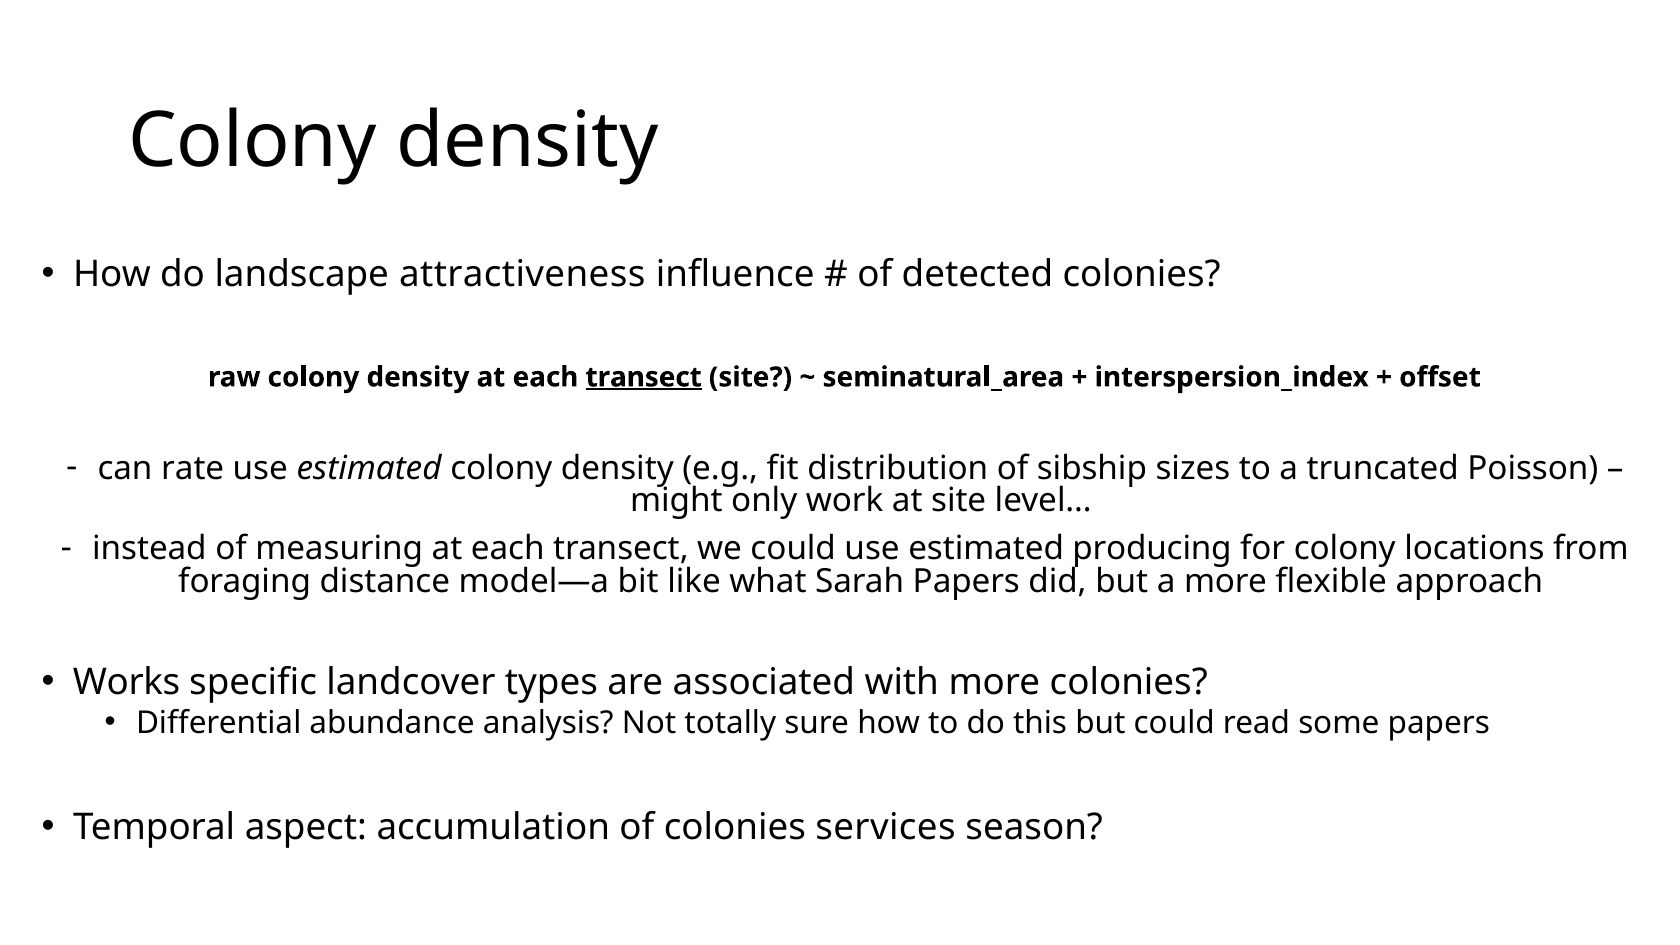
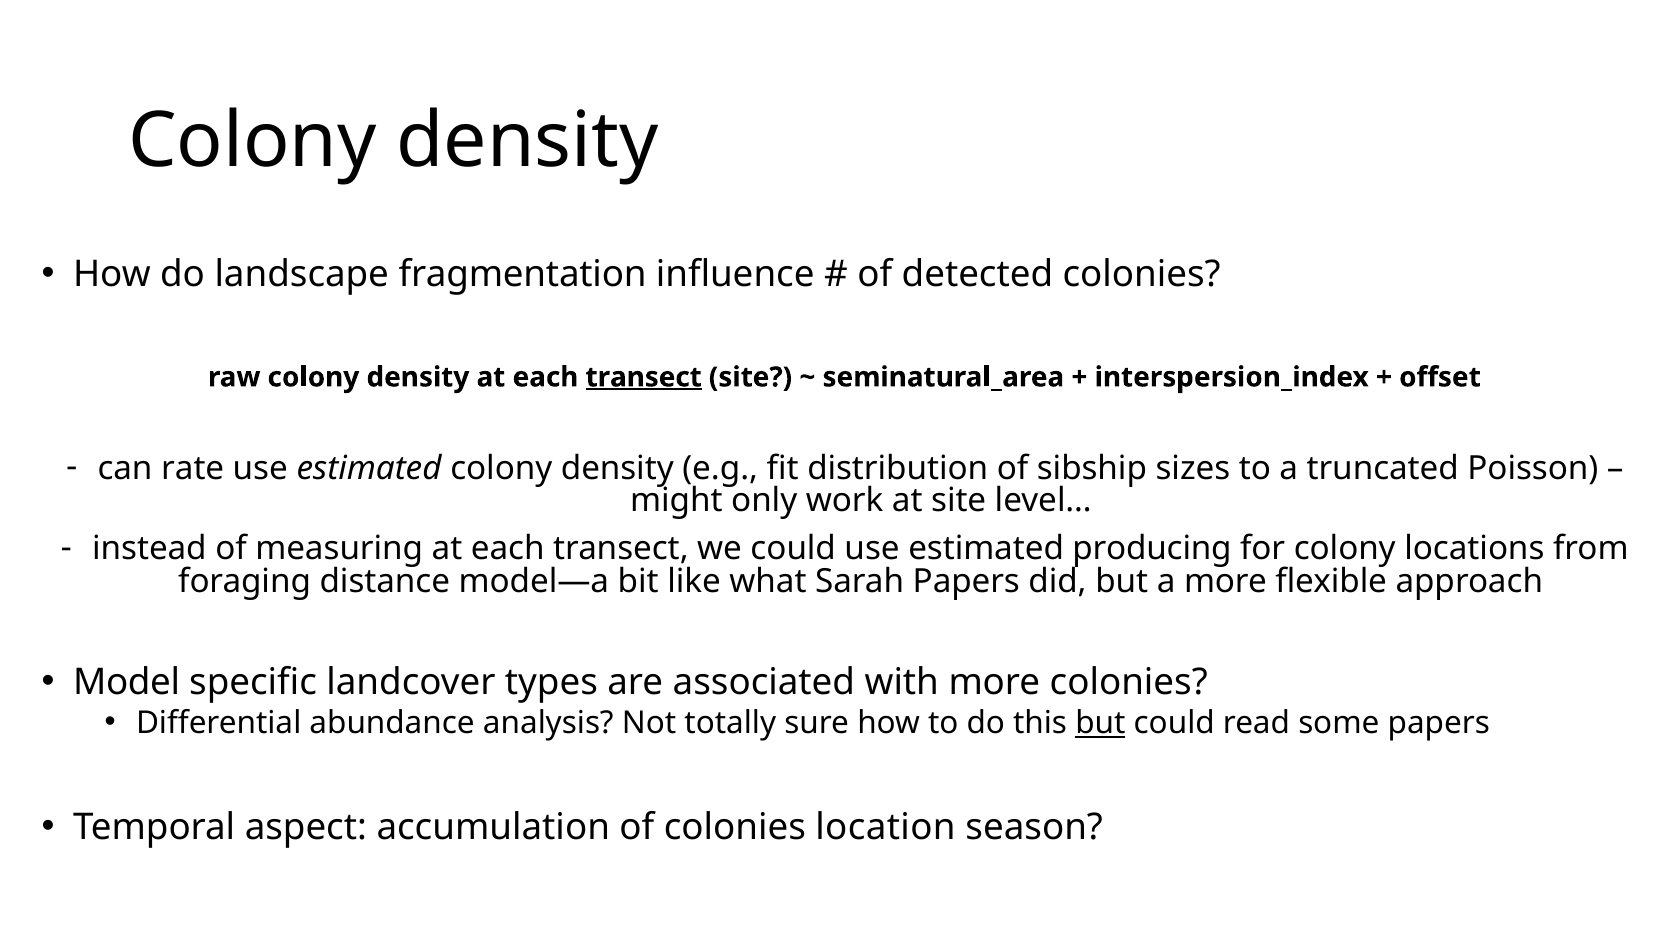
attractiveness: attractiveness -> fragmentation
Works: Works -> Model
but at (1100, 723) underline: none -> present
services: services -> location
